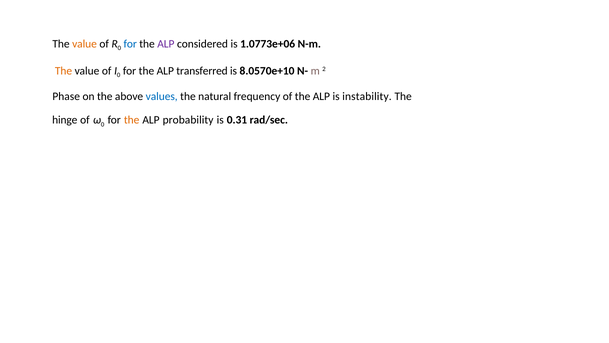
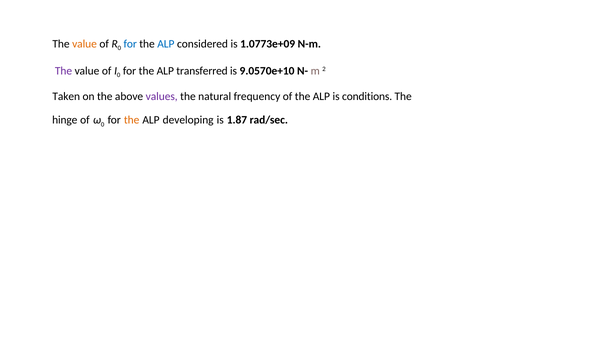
ALP at (166, 44) colour: purple -> blue
1.0773e+06: 1.0773e+06 -> 1.0773e+09
The at (64, 71) colour: orange -> purple
8.0570e+10: 8.0570e+10 -> 9.0570e+10
Phase: Phase -> Taken
values colour: blue -> purple
instability: instability -> conditions
probability: probability -> developing
0.31: 0.31 -> 1.87
